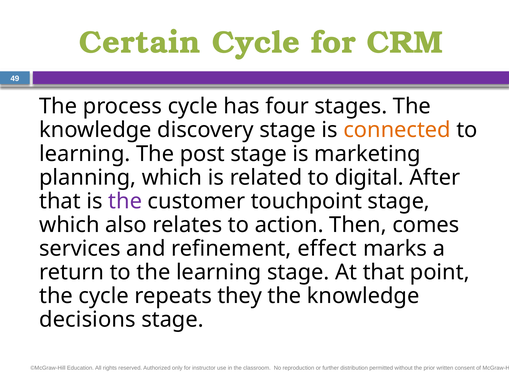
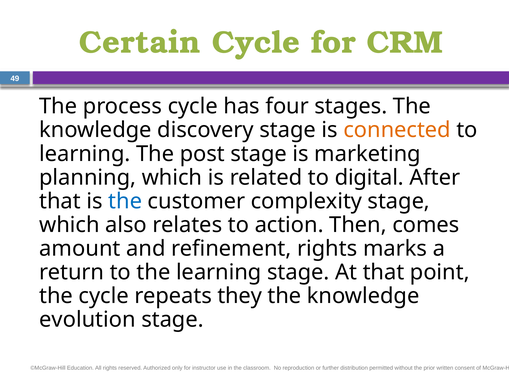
the at (125, 201) colour: purple -> blue
touchpoint: touchpoint -> complexity
services: services -> amount
refinement effect: effect -> rights
decisions: decisions -> evolution
